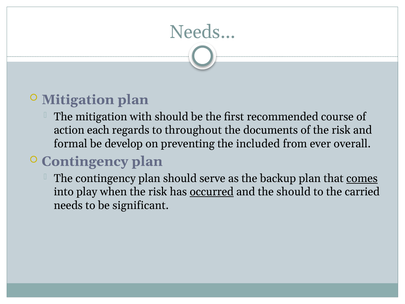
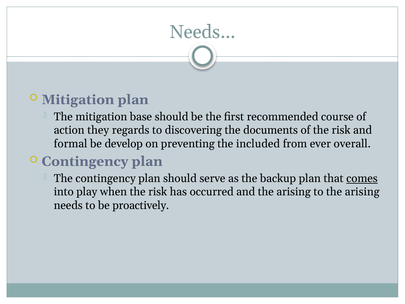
with: with -> base
each: each -> they
throughout: throughout -> discovering
occurred underline: present -> none
and the should: should -> arising
to the carried: carried -> arising
significant: significant -> proactively
